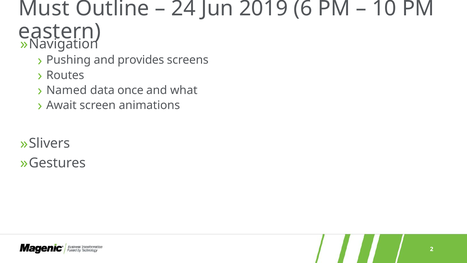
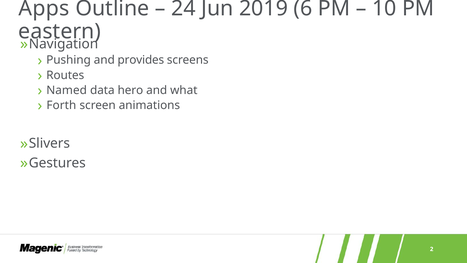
Must: Must -> Apps
once: once -> hero
Await: Await -> Forth
